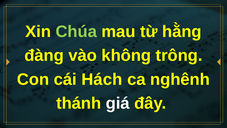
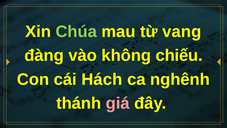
hằng: hằng -> vang
trông: trông -> chiếu
giá colour: white -> pink
